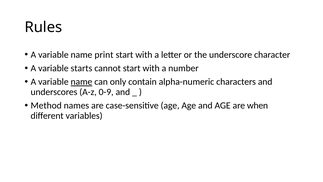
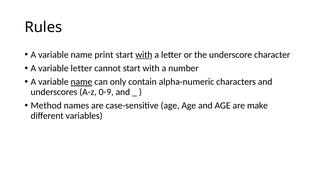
with at (144, 55) underline: none -> present
variable starts: starts -> letter
when: when -> make
